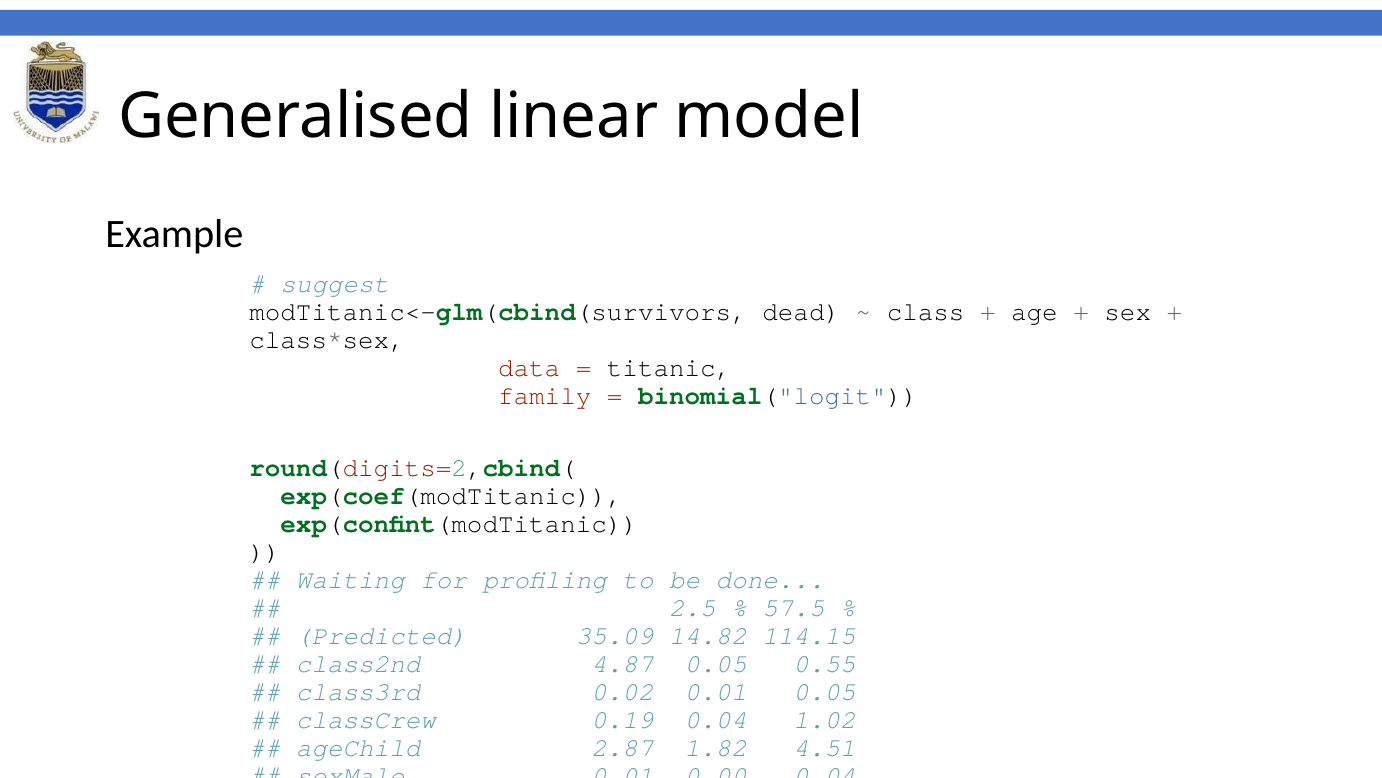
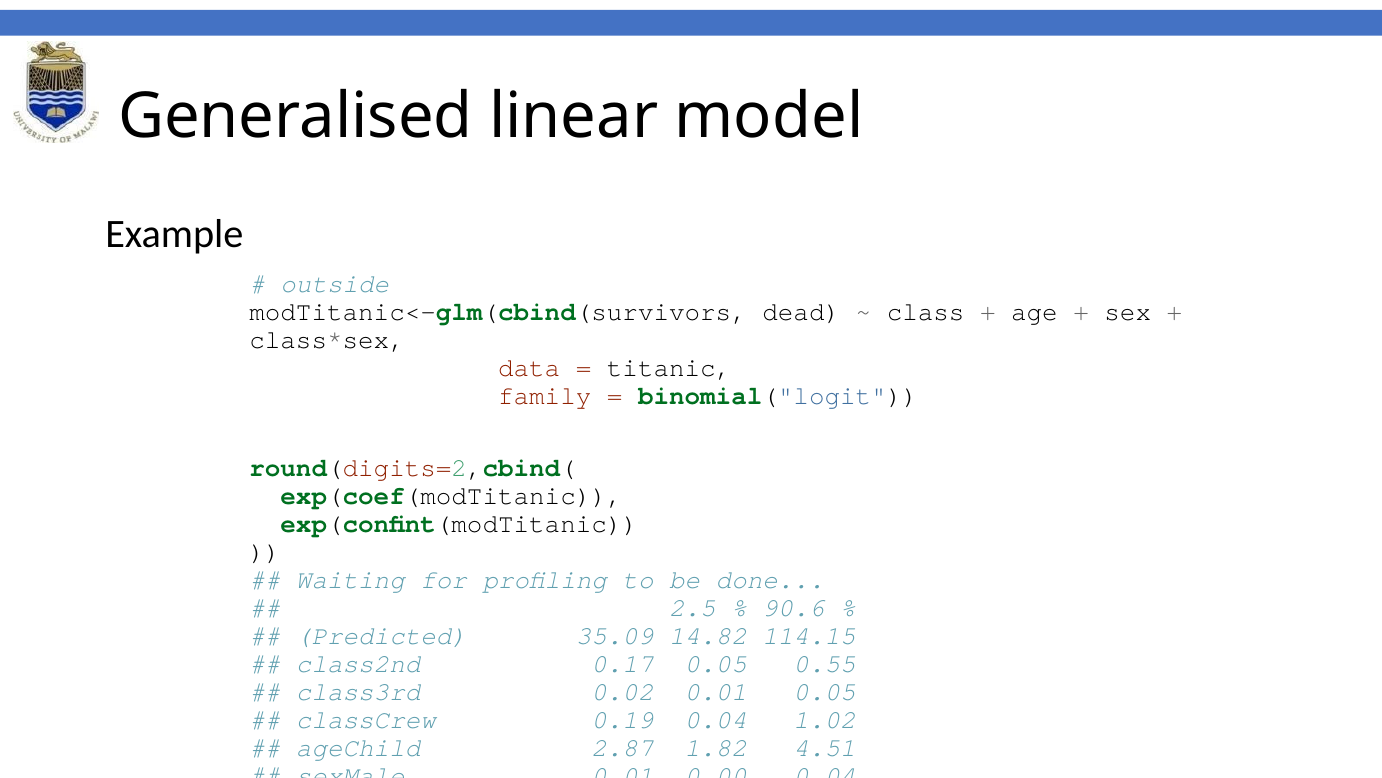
suggest: suggest -> outside
57.5: 57.5 -> 90.6
4.87: 4.87 -> 0.17
